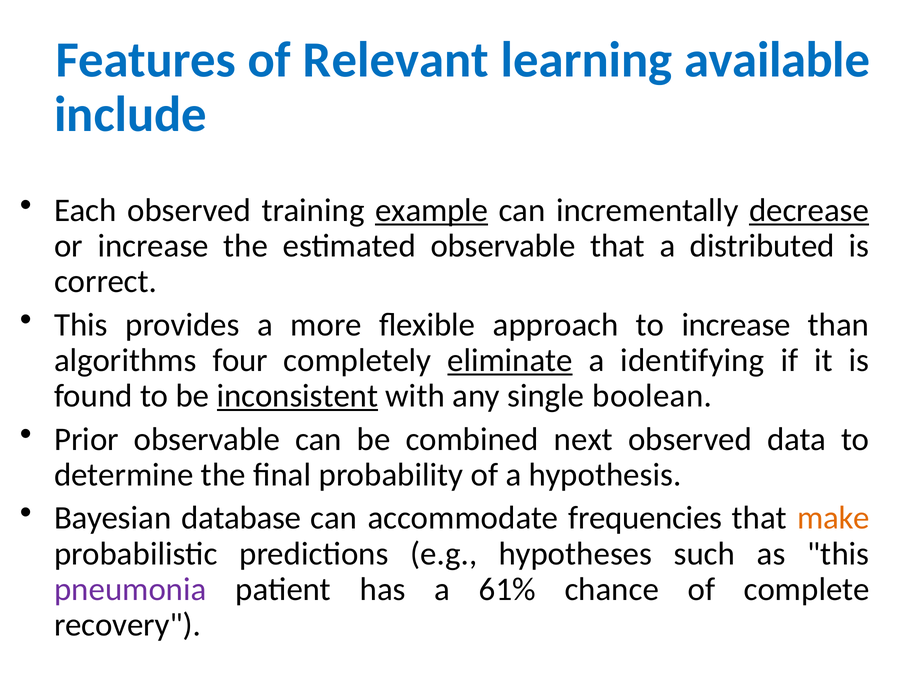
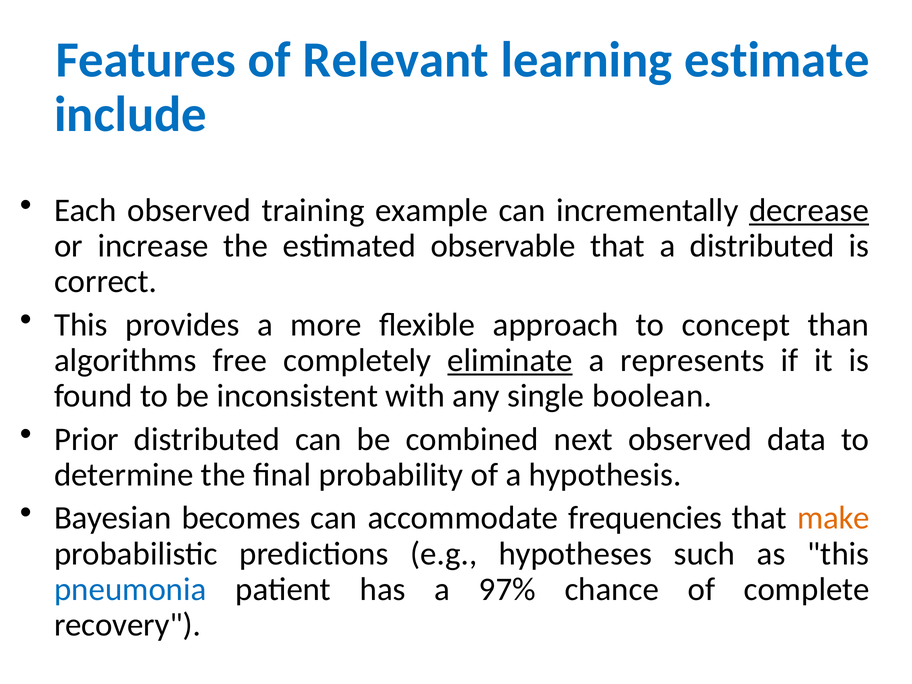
available: available -> estimate
example underline: present -> none
to increase: increase -> concept
four: four -> free
identifying: identifying -> represents
inconsistent underline: present -> none
Prior observable: observable -> distributed
database: database -> becomes
pneumonia colour: purple -> blue
61%: 61% -> 97%
